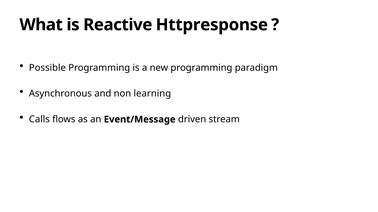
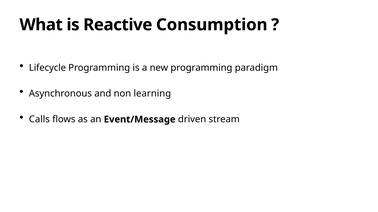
Httpresponse: Httpresponse -> Consumption
Possible: Possible -> Lifecycle
